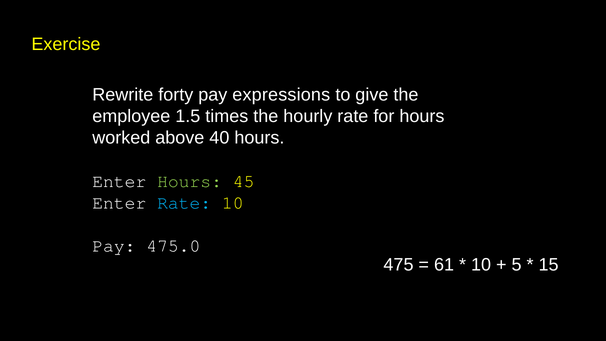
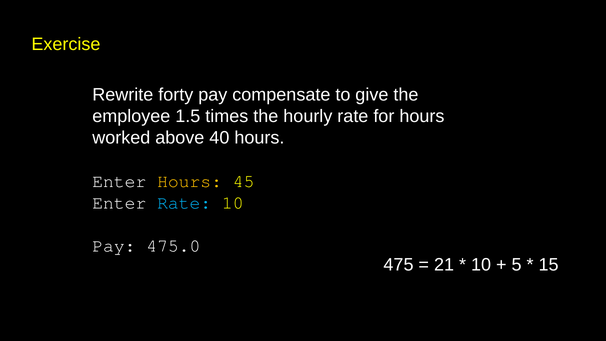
expressions: expressions -> compensate
Hours at (190, 181) colour: light green -> yellow
61: 61 -> 21
